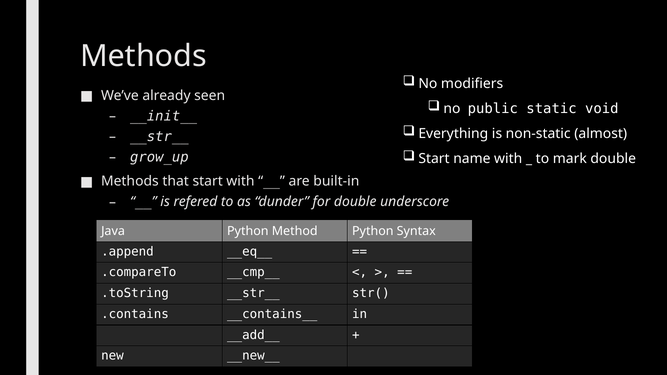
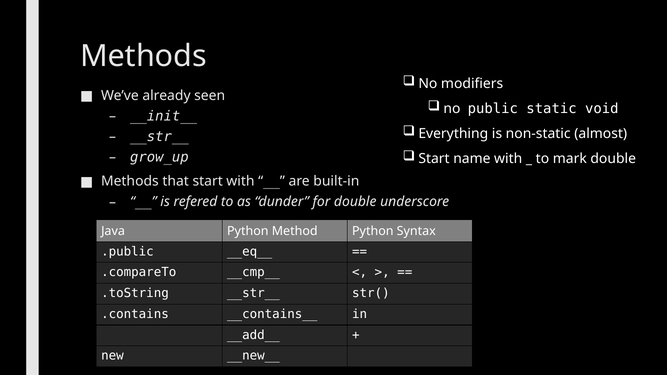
.append: .append -> .public
